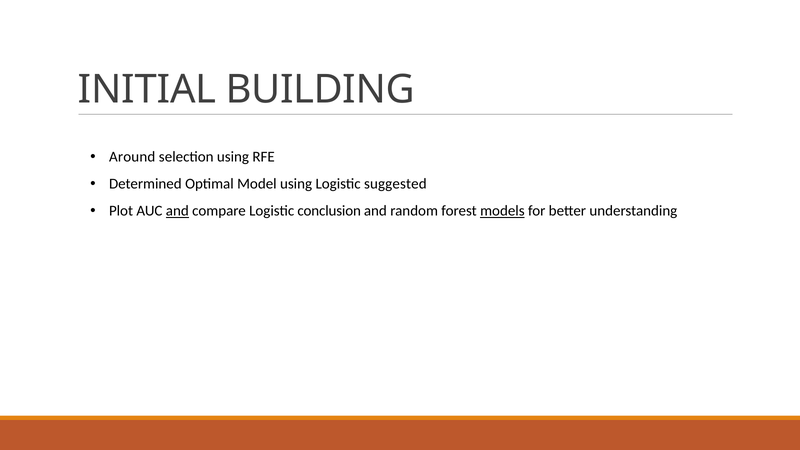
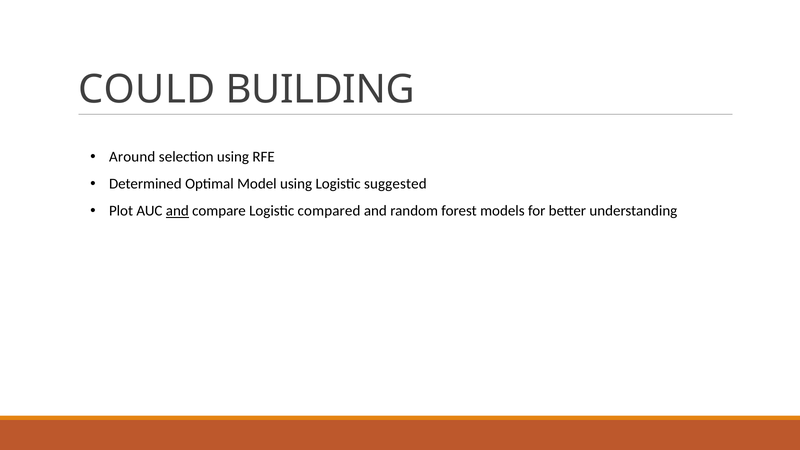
INITIAL: INITIAL -> COULD
conclusion: conclusion -> compared
models underline: present -> none
